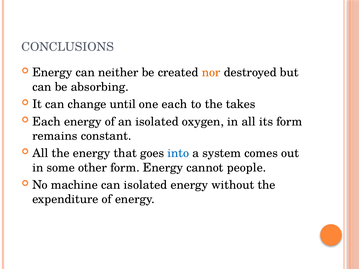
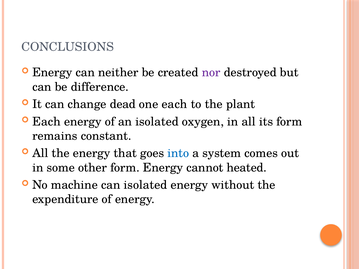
nor colour: orange -> purple
absorbing: absorbing -> difference
until: until -> dead
takes: takes -> plant
people: people -> heated
